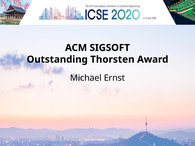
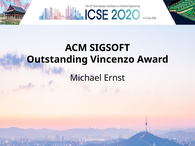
Thorsten: Thorsten -> Vincenzo
